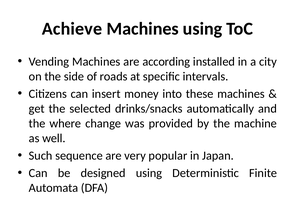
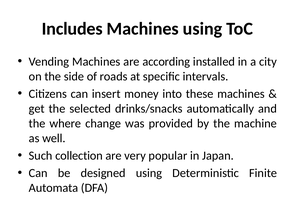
Achieve: Achieve -> Includes
sequence: sequence -> collection
